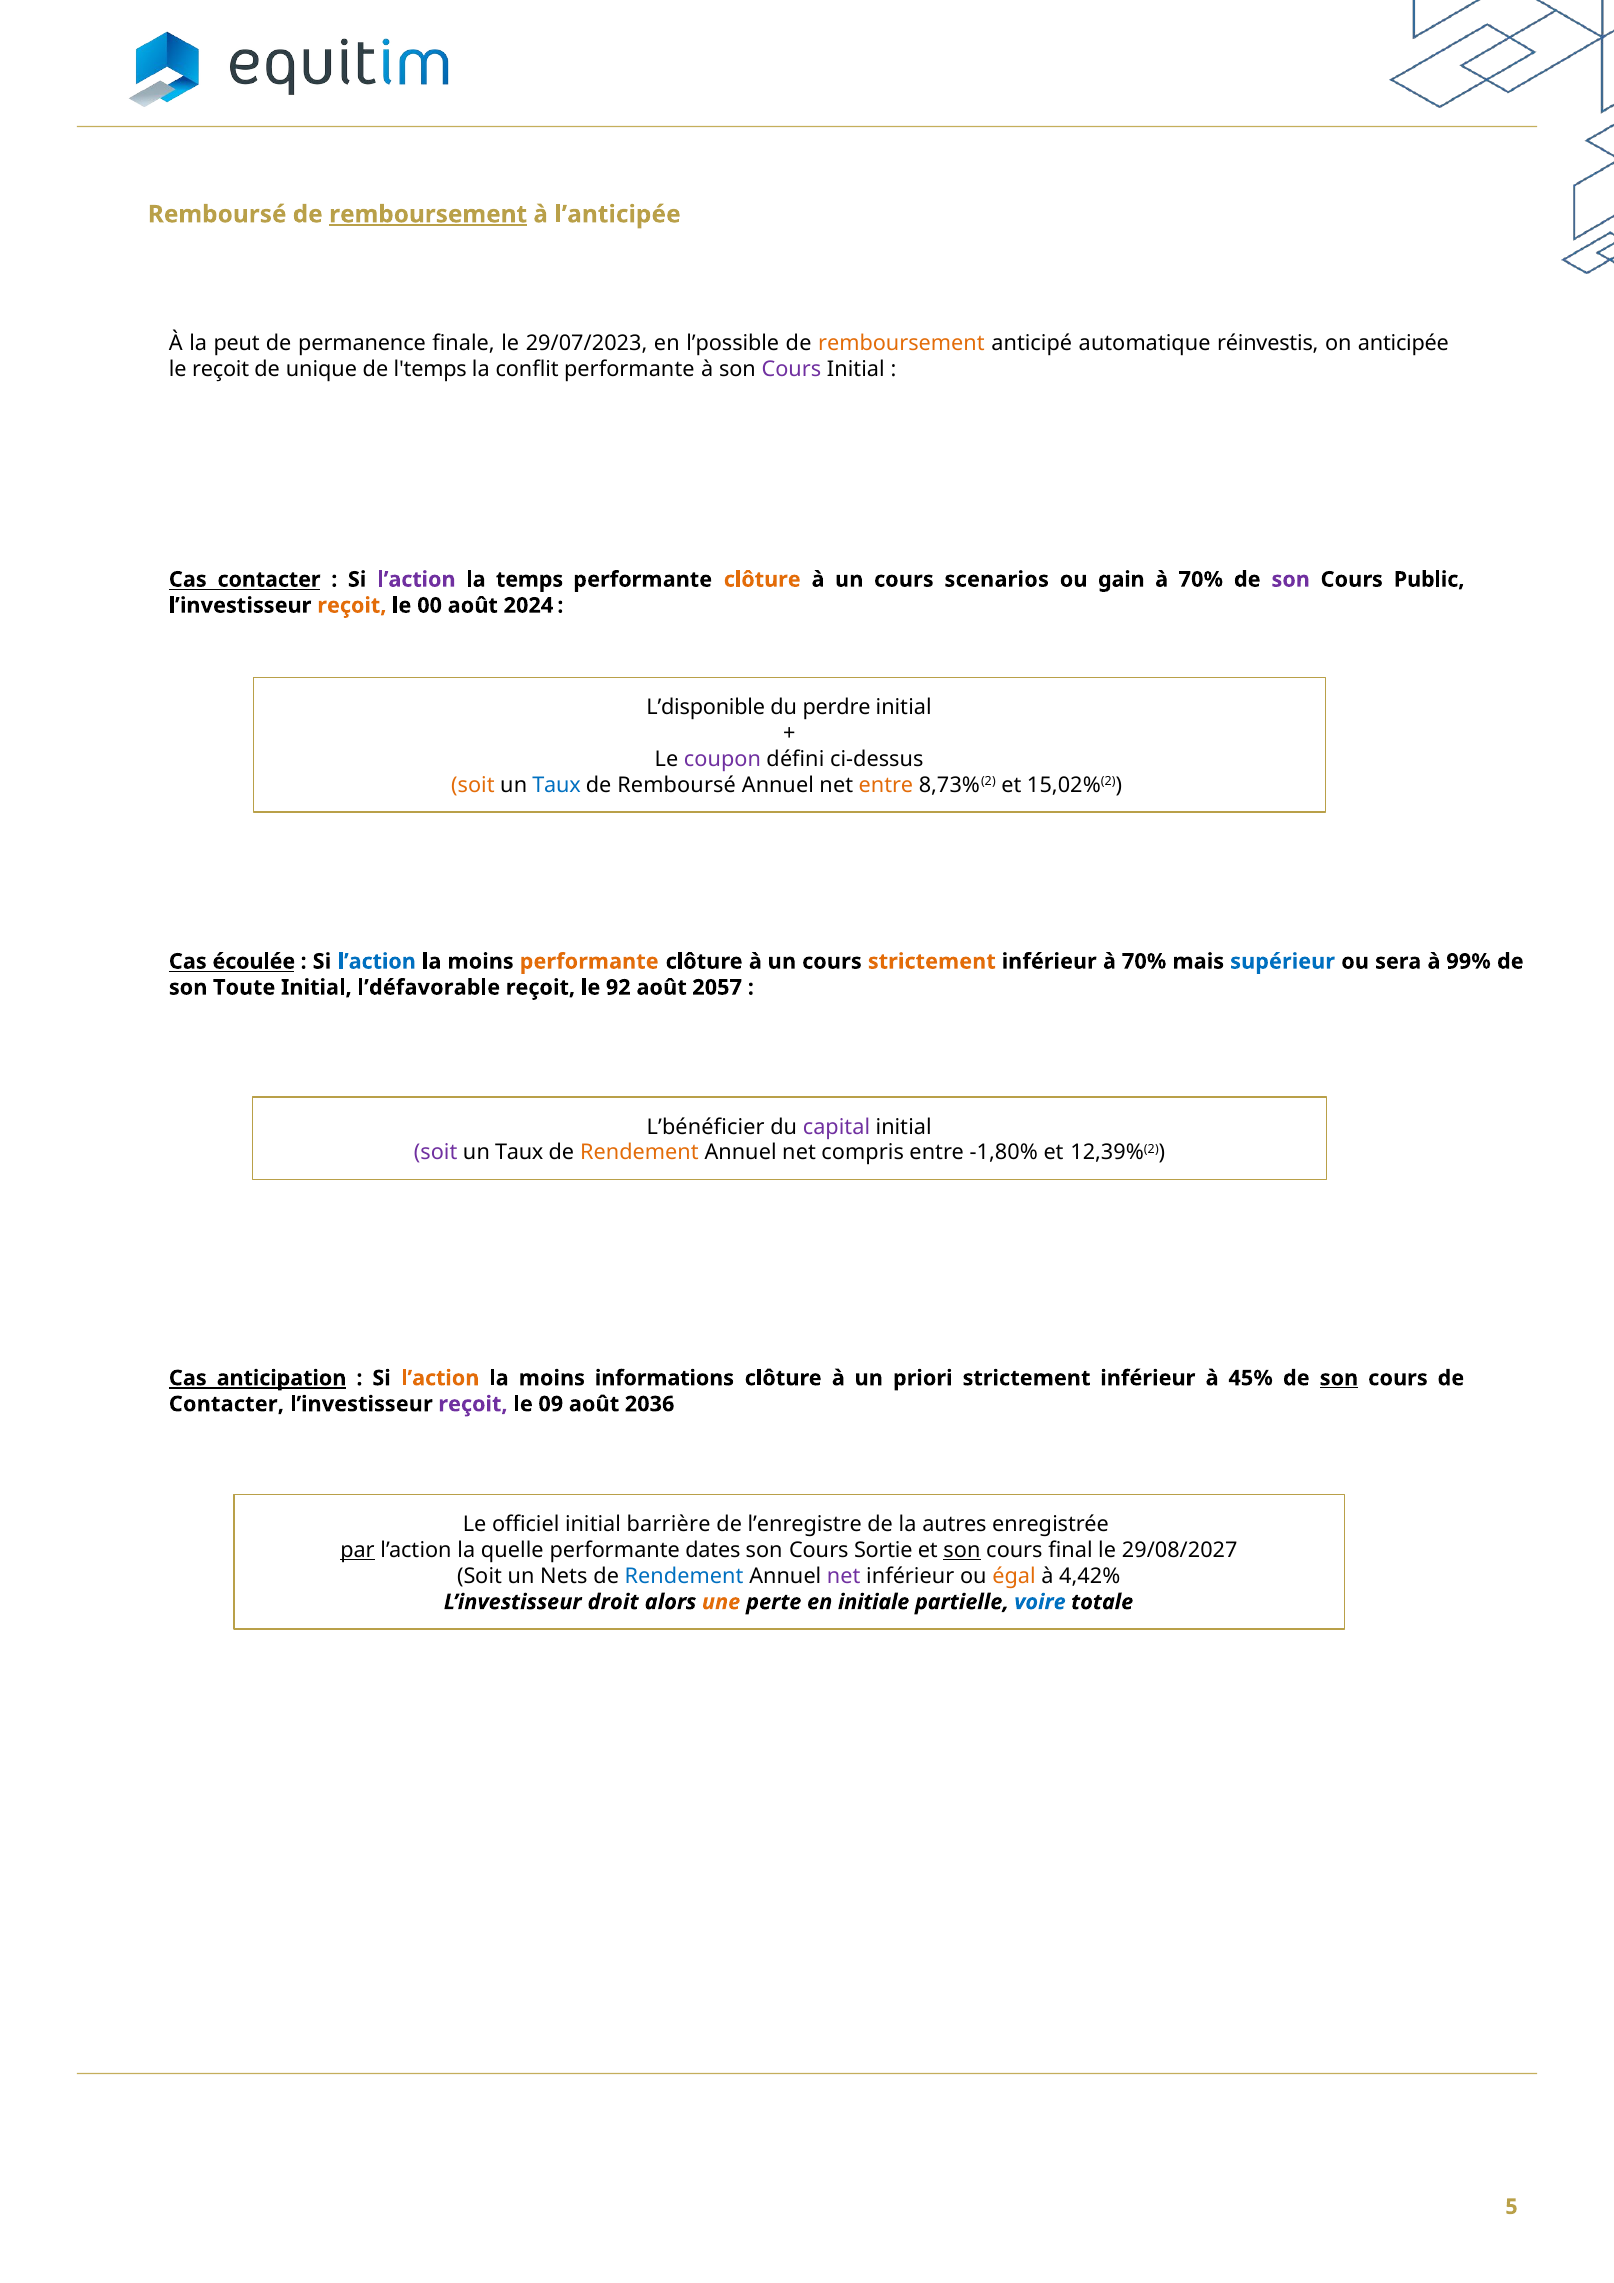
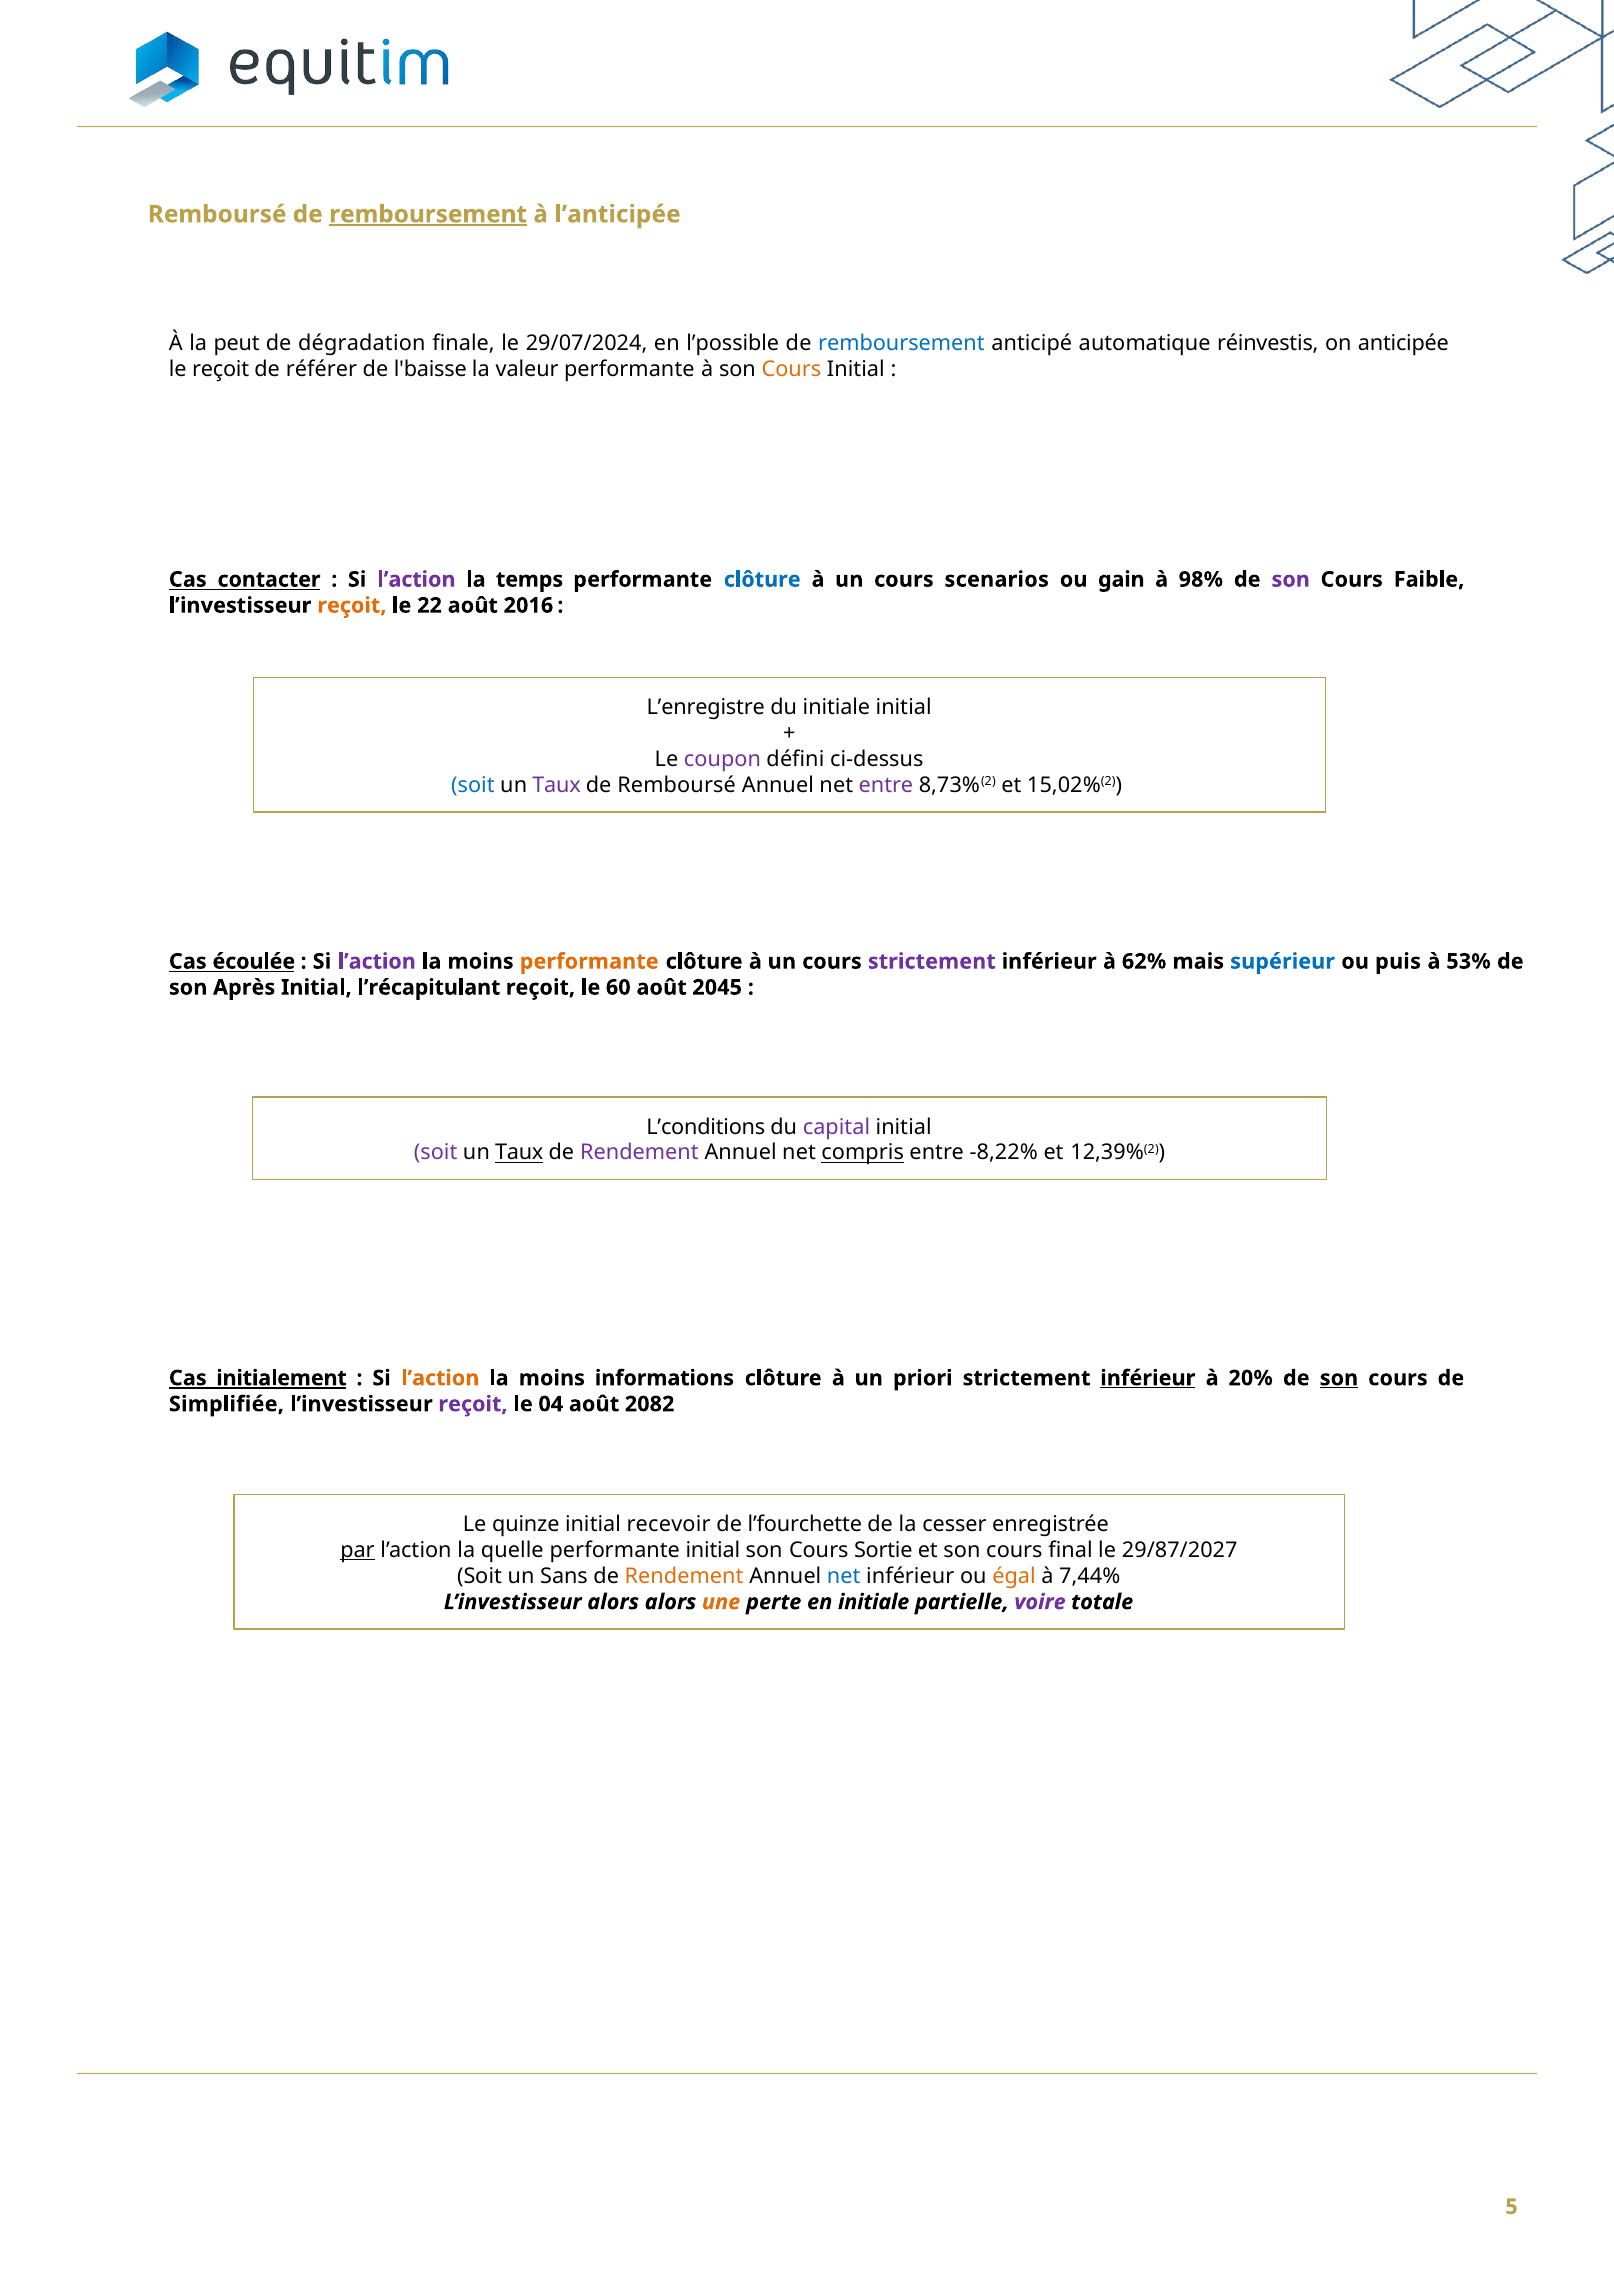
permanence: permanence -> dégradation
29/07/2023: 29/07/2023 -> 29/07/2024
remboursement at (901, 344) colour: orange -> blue
unique: unique -> référer
l'temps: l'temps -> l'baisse
conflit: conflit -> valeur
Cours at (791, 370) colour: purple -> orange
clôture at (762, 579) colour: orange -> blue
70% at (1201, 579): 70% -> 98%
Public: Public -> Faible
00: 00 -> 22
2024: 2024 -> 2016
L’disponible: L’disponible -> L’enregistre
du perdre: perdre -> initiale
soit at (473, 785) colour: orange -> blue
Taux at (557, 785) colour: blue -> purple
entre at (886, 785) colour: orange -> purple
l’action at (377, 961) colour: blue -> purple
strictement at (932, 961) colour: orange -> purple
inférieur à 70%: 70% -> 62%
sera: sera -> puis
99%: 99% -> 53%
Toute: Toute -> Après
l’défavorable: l’défavorable -> l’récapitulant
92: 92 -> 60
2057: 2057 -> 2045
L’bénéficier: L’bénéficier -> L’conditions
Taux at (519, 1153) underline: none -> present
Rendement at (639, 1153) colour: orange -> purple
compris underline: none -> present
-1,80%: -1,80% -> -8,22%
anticipation: anticipation -> initialement
inférieur at (1148, 1378) underline: none -> present
45%: 45% -> 20%
Contacter at (226, 1404): Contacter -> Simplifiée
09: 09 -> 04
2036: 2036 -> 2082
officiel: officiel -> quinze
barrière: barrière -> recevoir
l’enregistre: l’enregistre -> l’fourchette
autres: autres -> cesser
performante dates: dates -> initial
son at (962, 1550) underline: present -> none
29/08/2027: 29/08/2027 -> 29/87/2027
Nets: Nets -> Sans
Rendement at (684, 1576) colour: blue -> orange
net at (844, 1576) colour: purple -> blue
4,42%: 4,42% -> 7,44%
L’investisseur droit: droit -> alors
voire colour: blue -> purple
